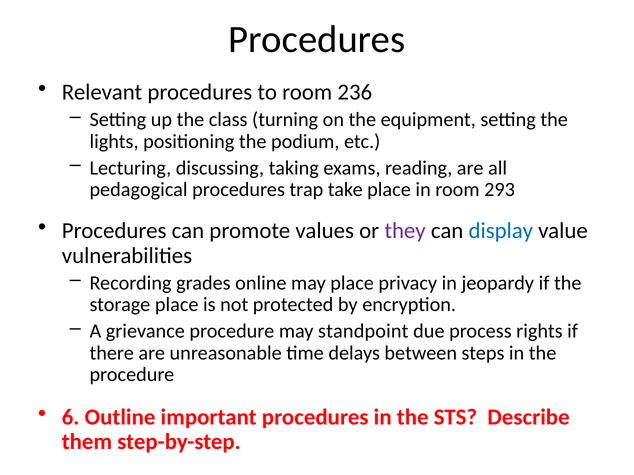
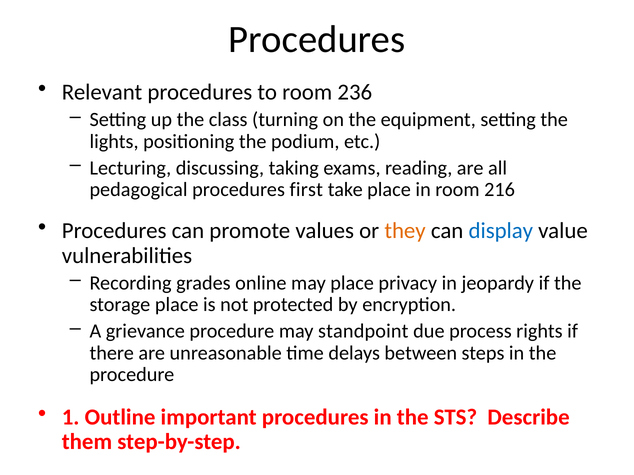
trap: trap -> first
293: 293 -> 216
they colour: purple -> orange
6: 6 -> 1
